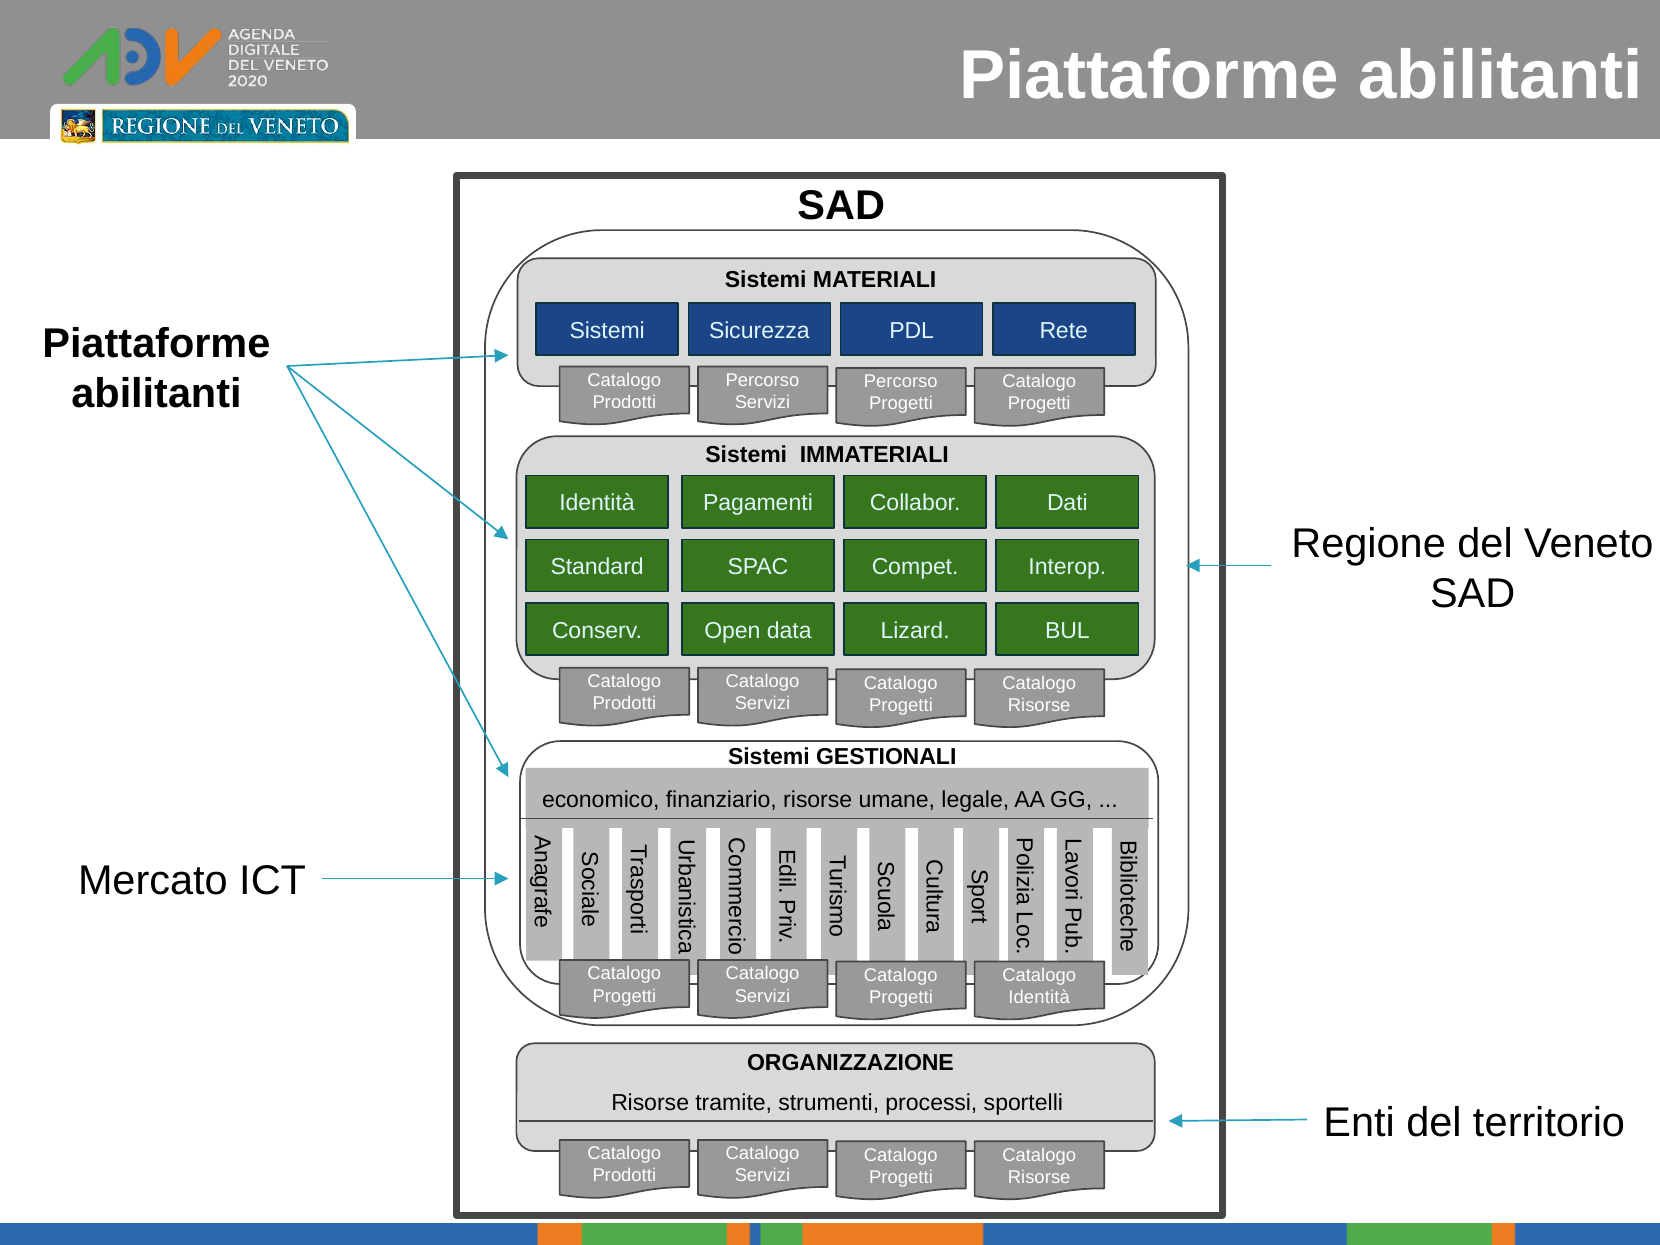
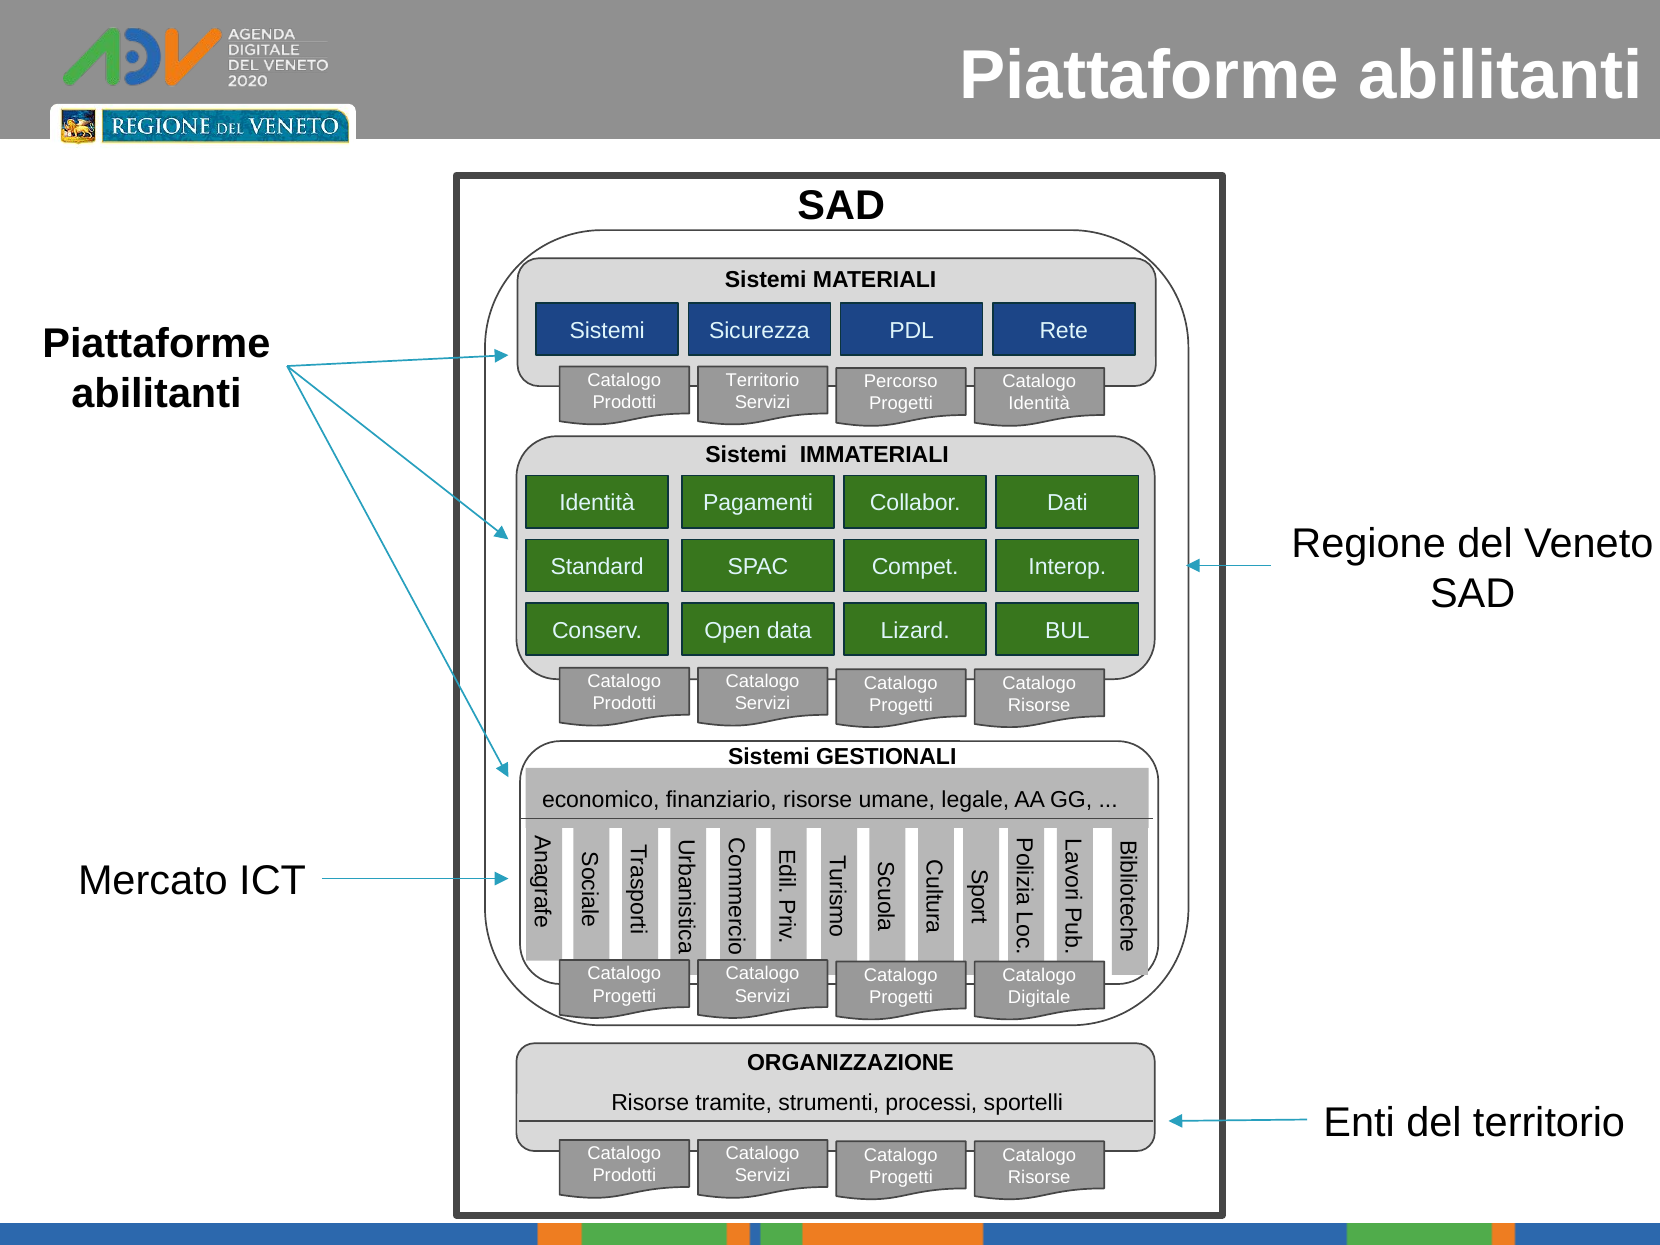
Percorso at (762, 380): Percorso -> Territorio
Progetti at (1039, 404): Progetti -> Identità
Identità at (1039, 997): Identità -> Digitale
